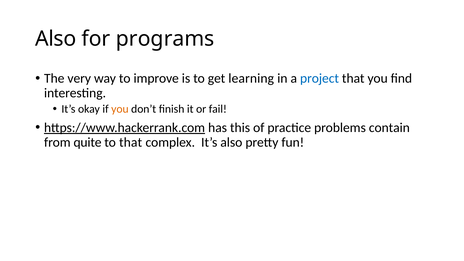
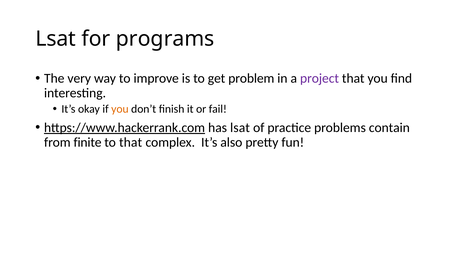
Also at (56, 39): Also -> Lsat
learning: learning -> problem
project colour: blue -> purple
has this: this -> lsat
quite: quite -> finite
